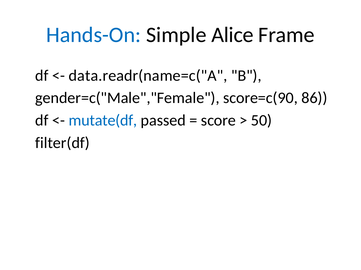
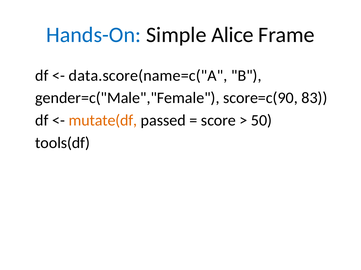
data.readr(name=c("A: data.readr(name=c("A -> data.score(name=c("A
86: 86 -> 83
mutate(df colour: blue -> orange
filter(df: filter(df -> tools(df
